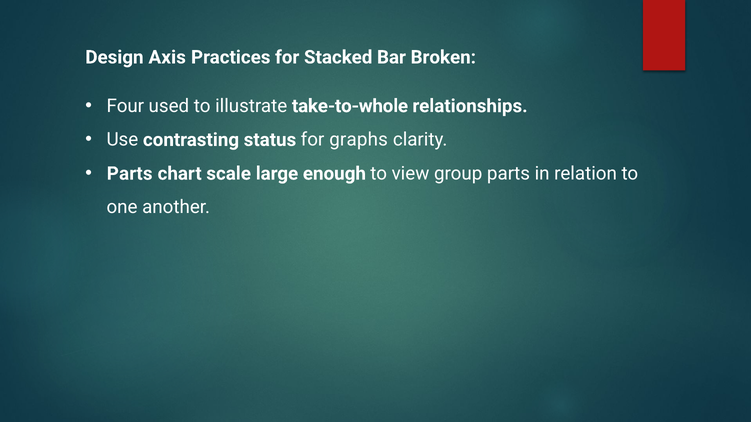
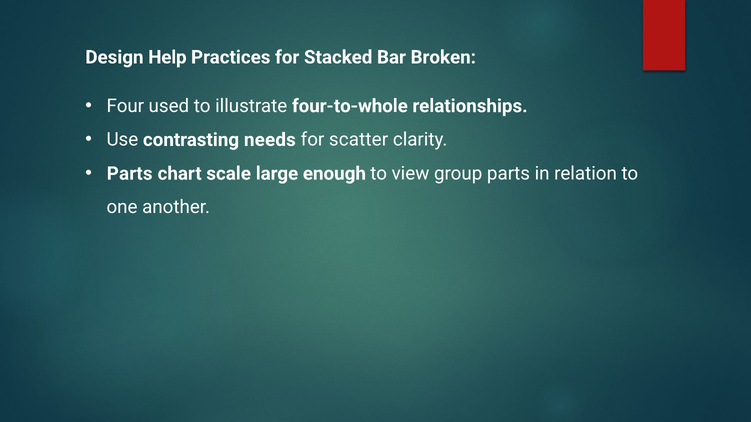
Axis: Axis -> Help
take-to-whole: take-to-whole -> four-to-whole
status: status -> needs
graphs: graphs -> scatter
